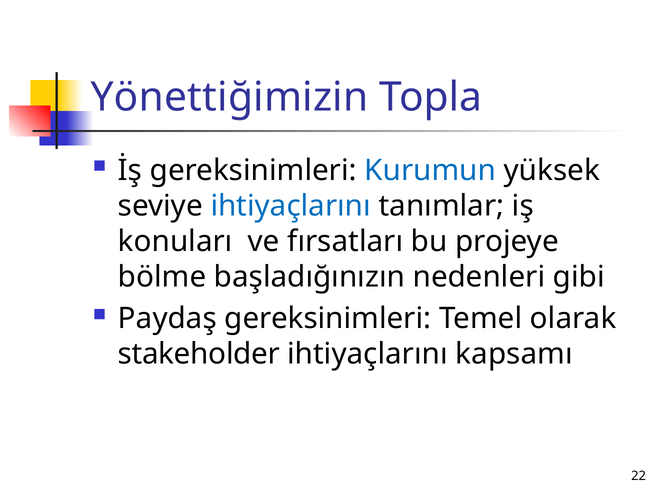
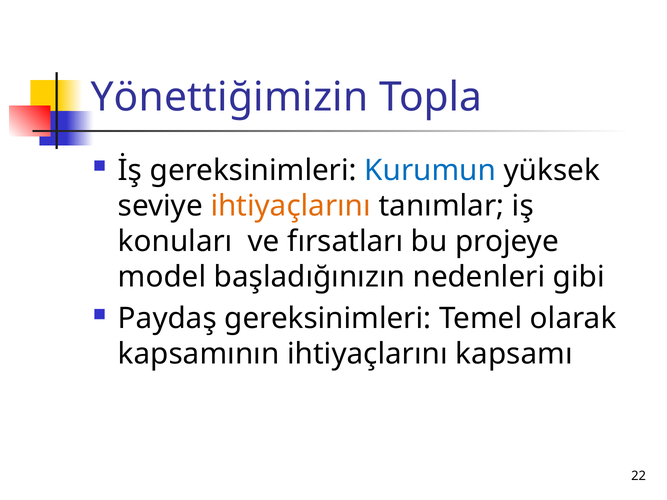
ihtiyaçlarını at (291, 206) colour: blue -> orange
bölme: bölme -> model
stakeholder: stakeholder -> kapsamının
